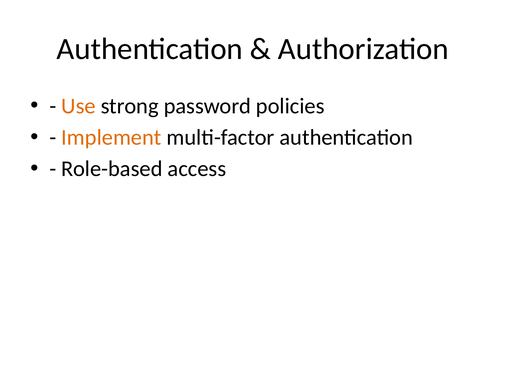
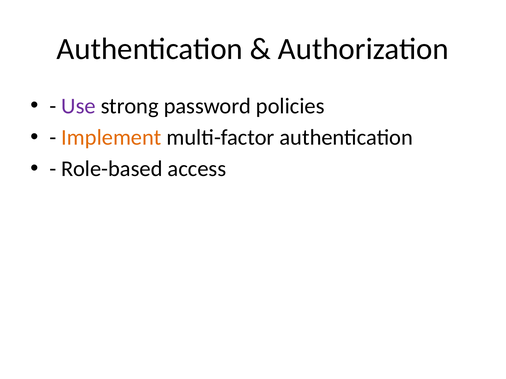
Use colour: orange -> purple
